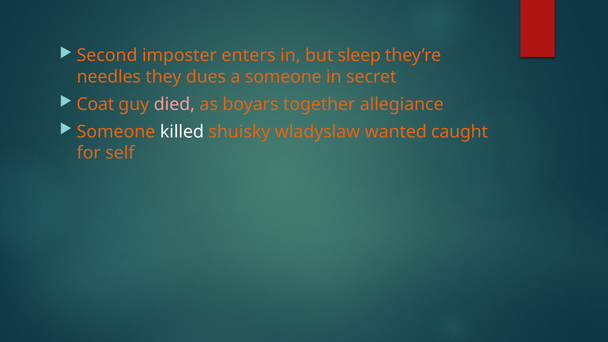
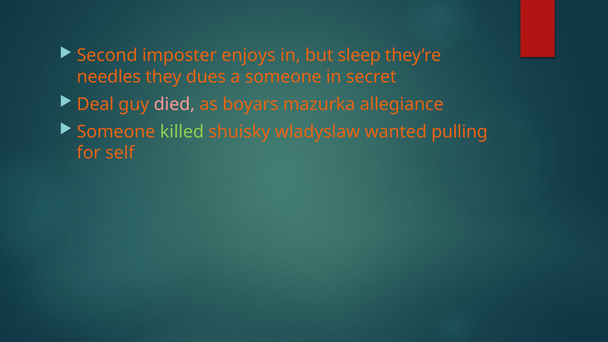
enters: enters -> enjoys
Coat: Coat -> Deal
together: together -> mazurka
killed colour: white -> light green
caught: caught -> pulling
